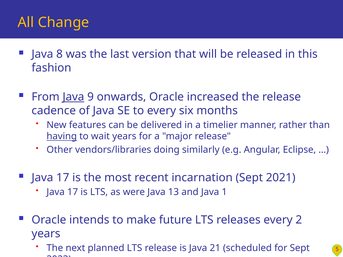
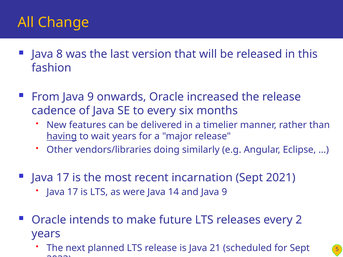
Java at (73, 97) underline: present -> none
13: 13 -> 14
and Java 1: 1 -> 9
